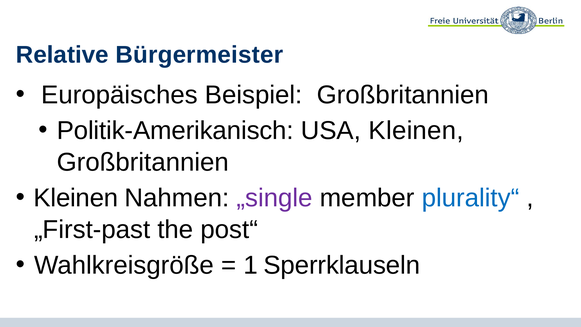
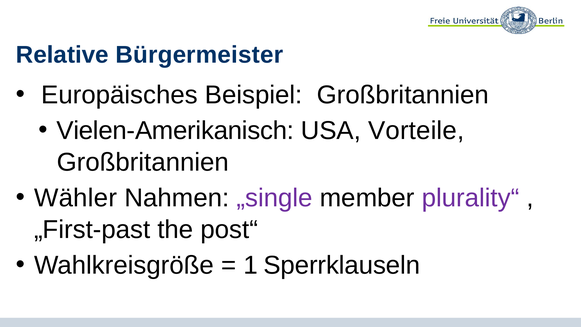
Politik-Amerikanisch: Politik-Amerikanisch -> Vielen-Amerikanisch
USA Kleinen: Kleinen -> Vorteile
Kleinen at (76, 198): Kleinen -> Wähler
plurality“ colour: blue -> purple
